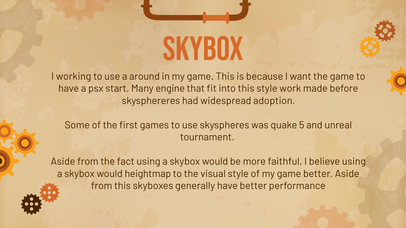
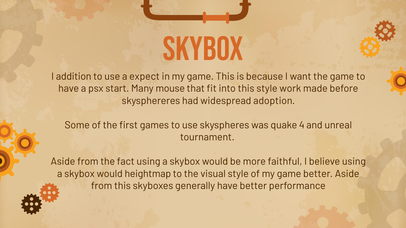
working: working -> addition
around: around -> expect
engine: engine -> mouse
5: 5 -> 4
